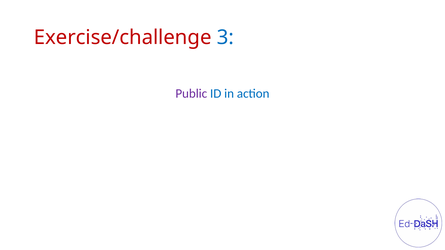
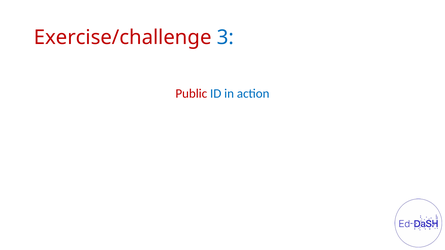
Public colour: purple -> red
